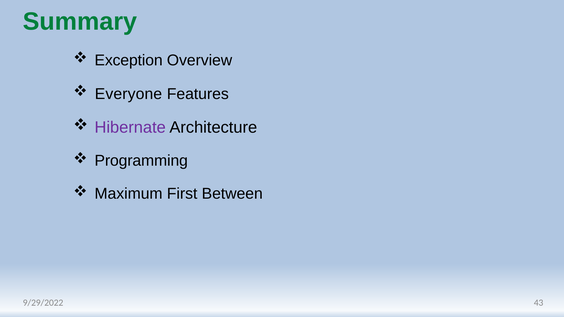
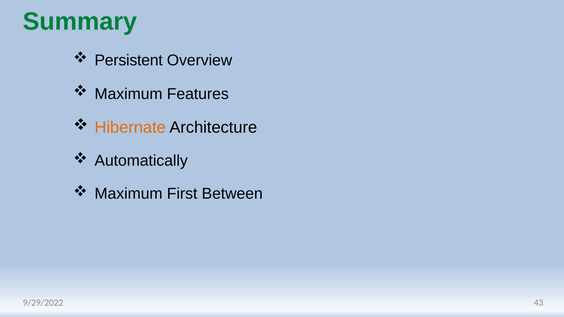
Exception: Exception -> Persistent
Everyone at (128, 94): Everyone -> Maximum
Hibernate colour: purple -> orange
Programming: Programming -> Automatically
